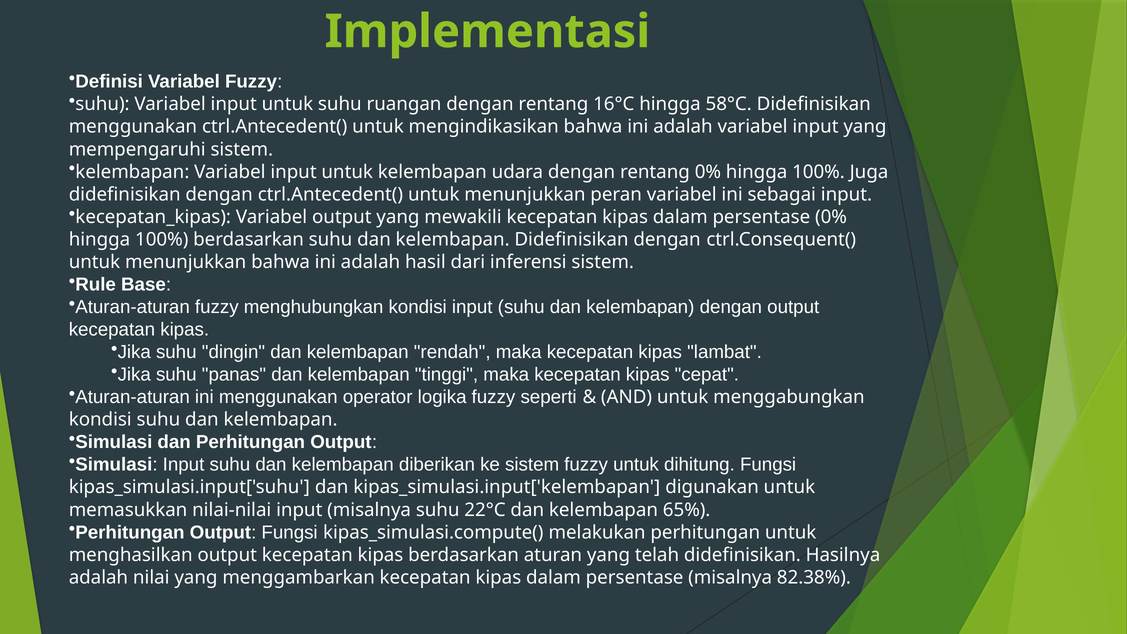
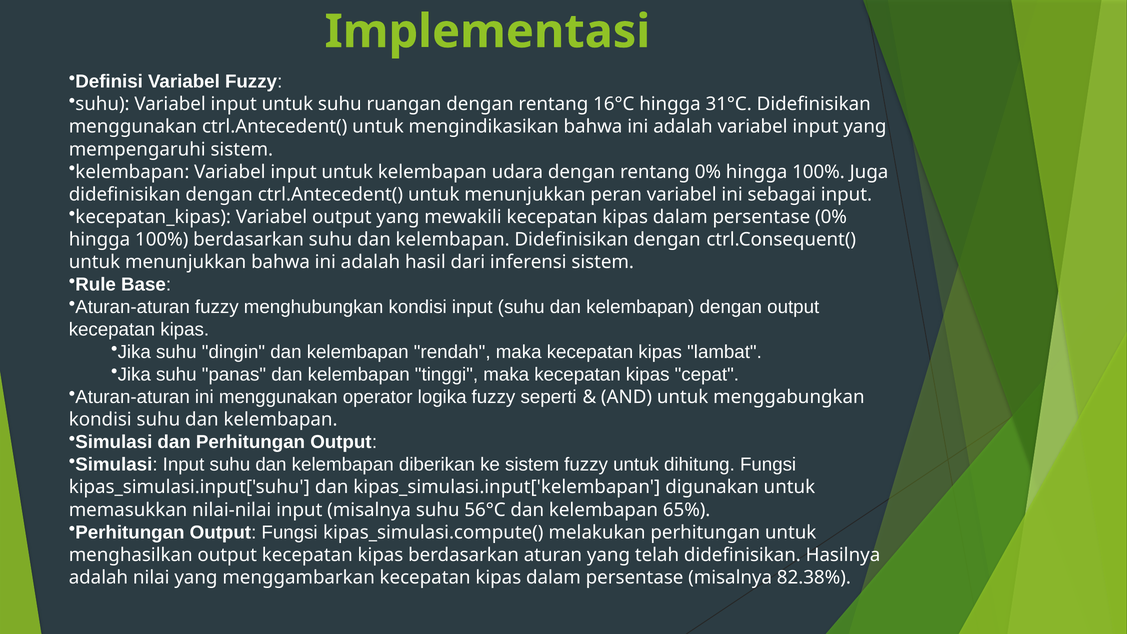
58°C: 58°C -> 31°C
22°C: 22°C -> 56°C
